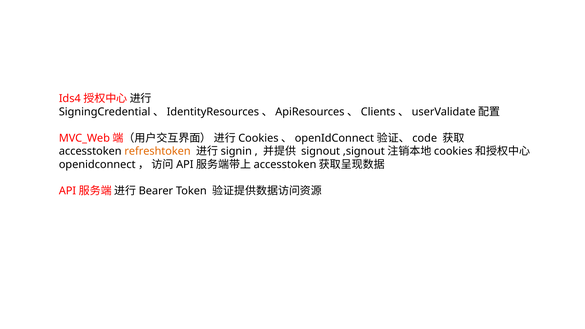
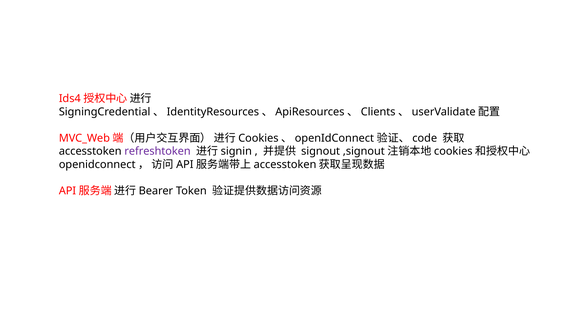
refreshtoken colour: orange -> purple
